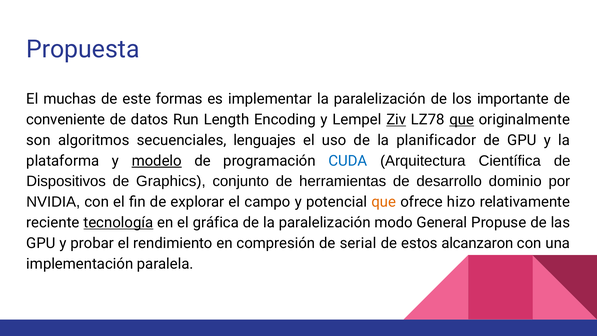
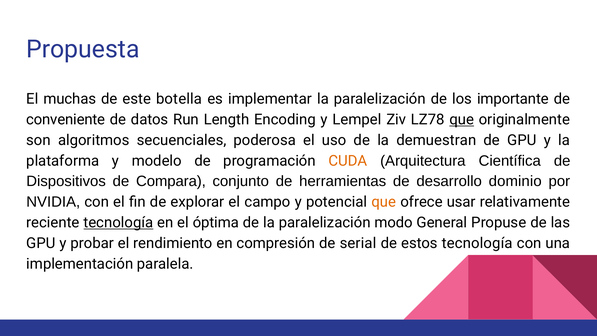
formas: formas -> botella
Ziv underline: present -> none
lenguajes: lenguajes -> poderosa
planificador: planificador -> demuestran
modelo underline: present -> none
CUDA colour: blue -> orange
Graphics: Graphics -> Compara
hizo: hizo -> usar
gráfica: gráfica -> óptima
estos alcanzaron: alcanzaron -> tecnología
